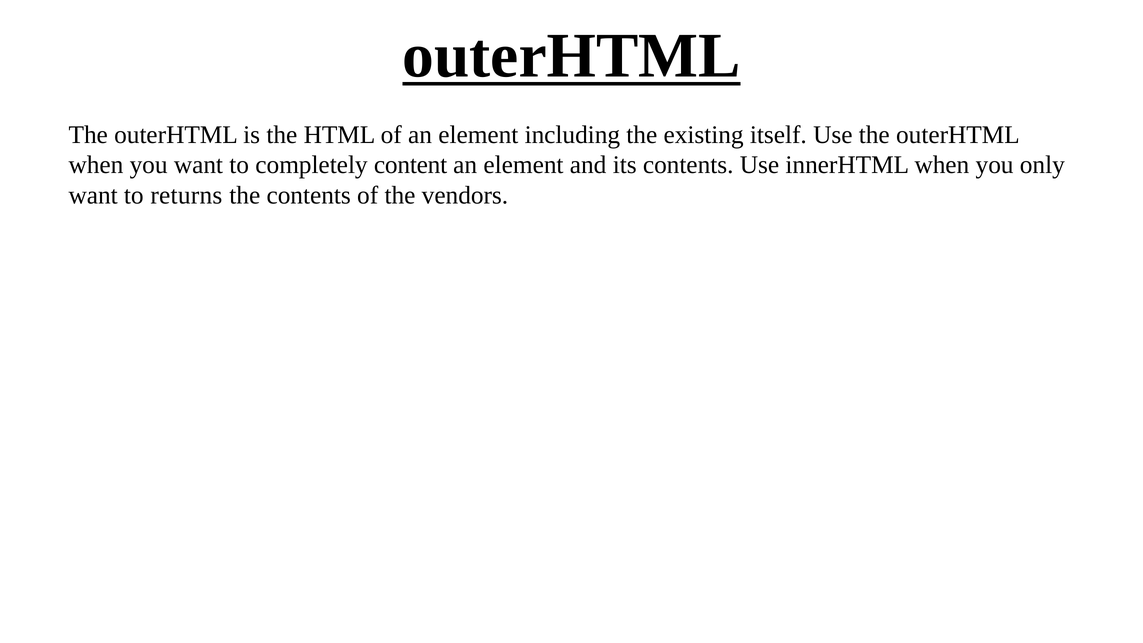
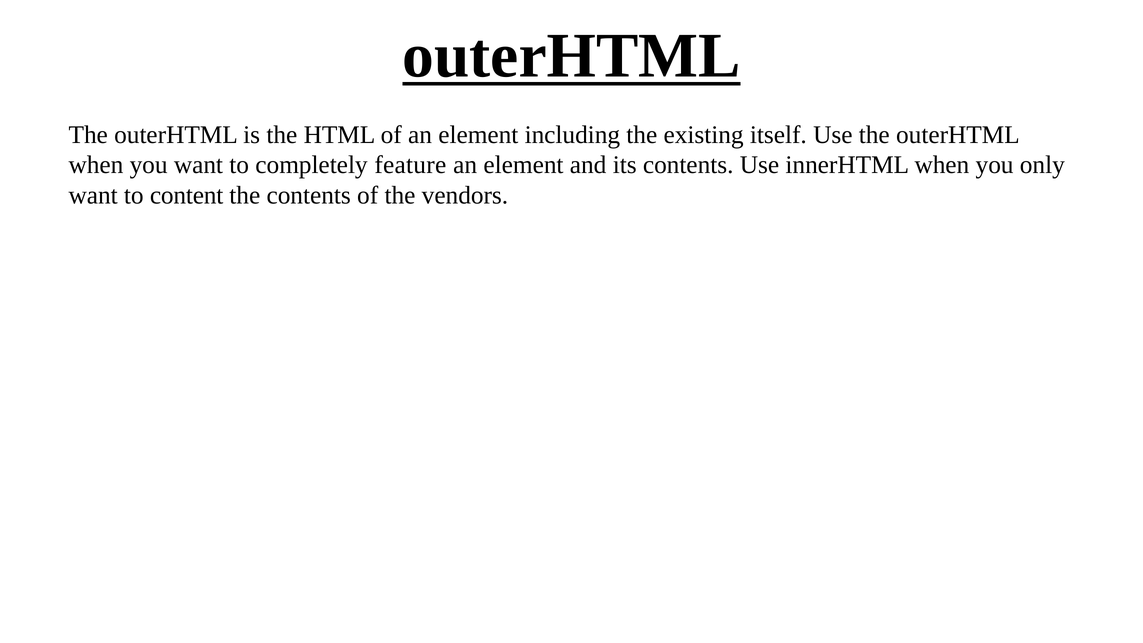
content: content -> feature
returns: returns -> content
